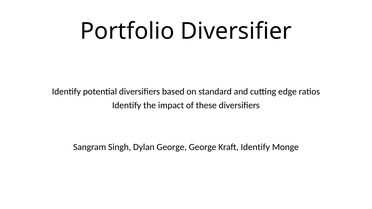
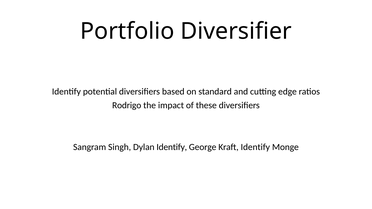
Identify at (127, 106): Identify -> Rodrigo
Dylan George: George -> Identify
